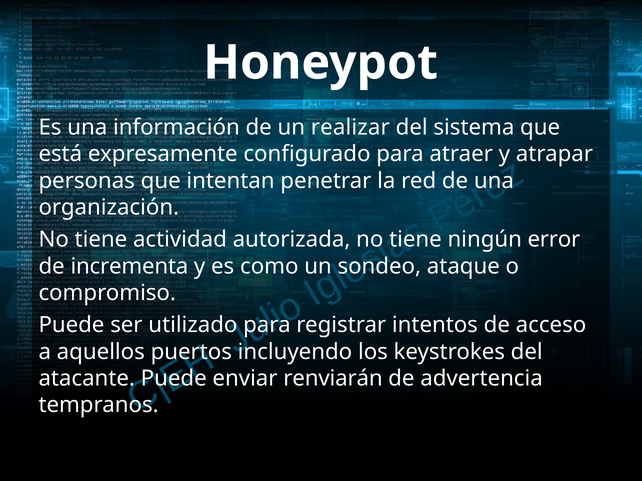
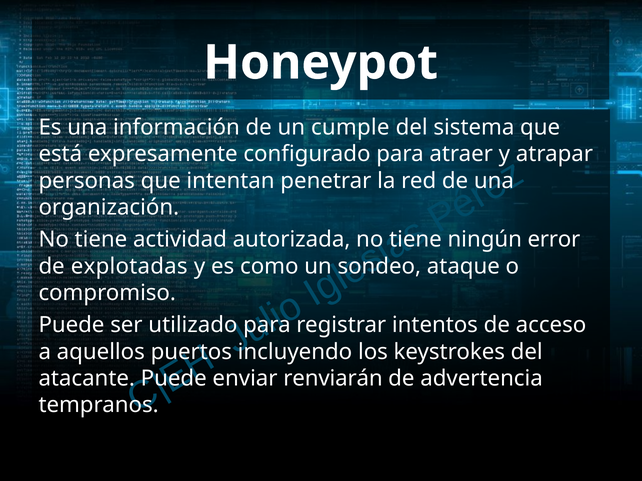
realizar: realizar -> cumple
incrementa: incrementa -> explotadas
